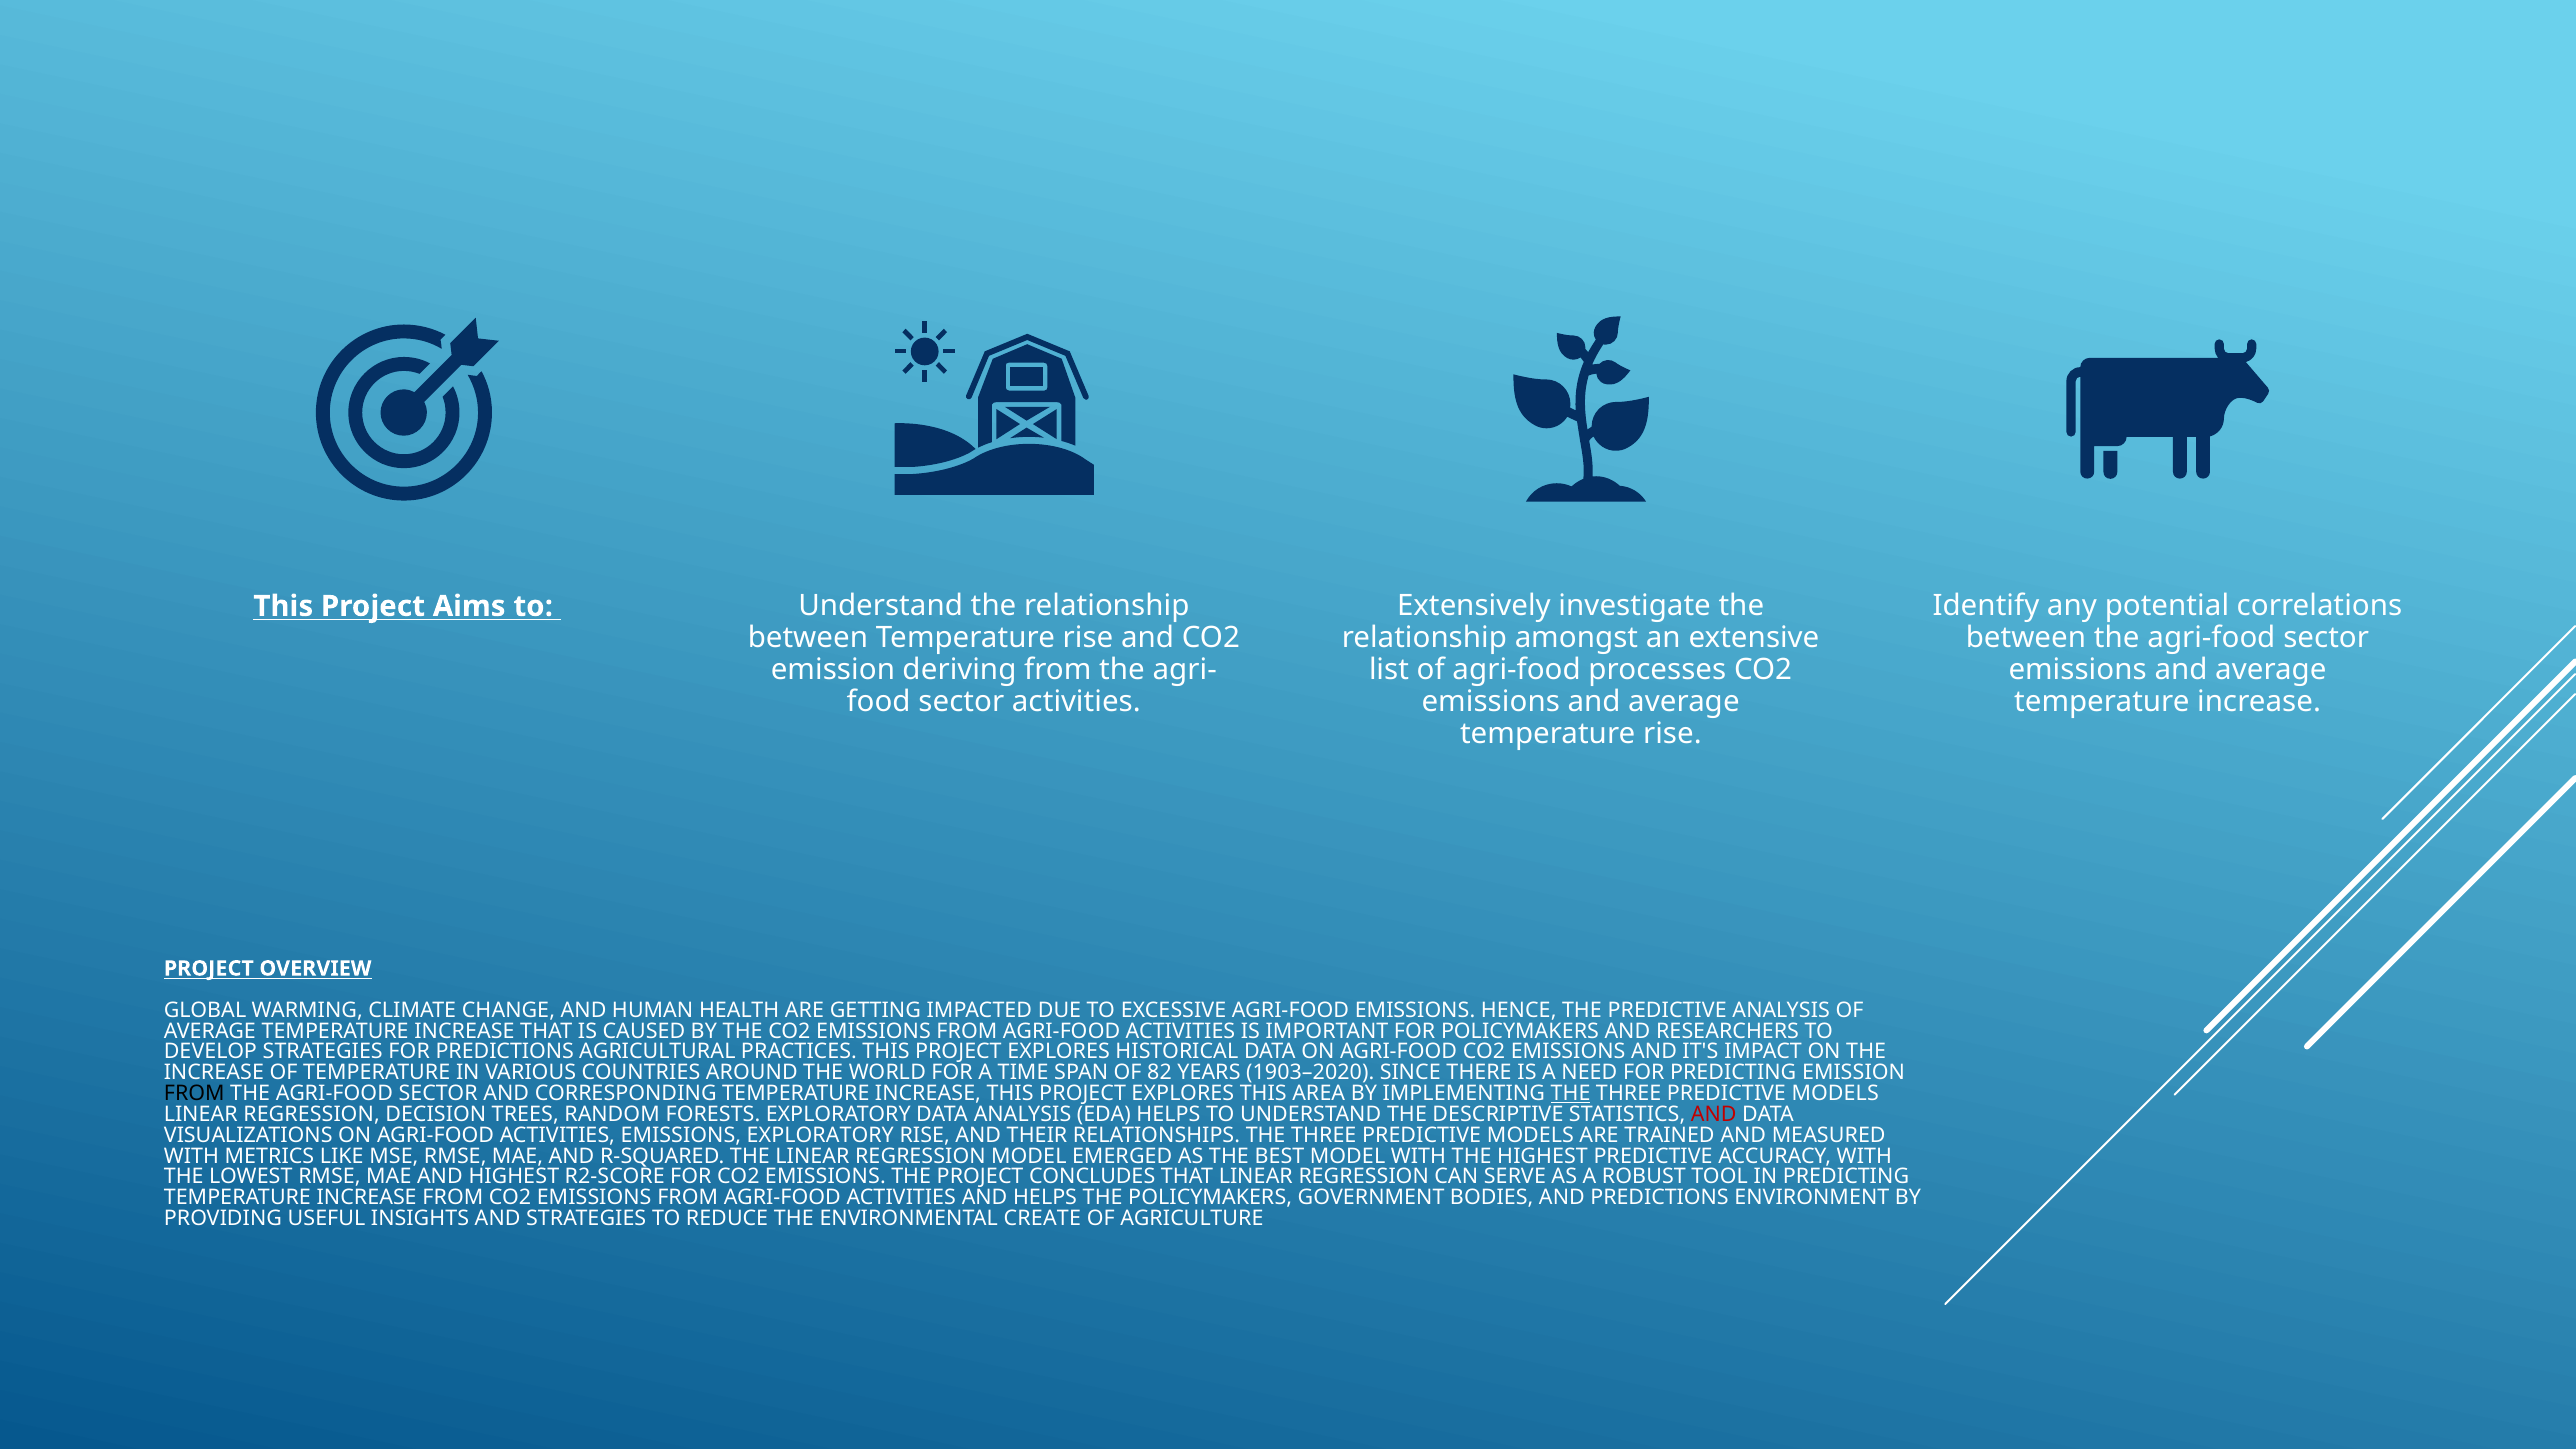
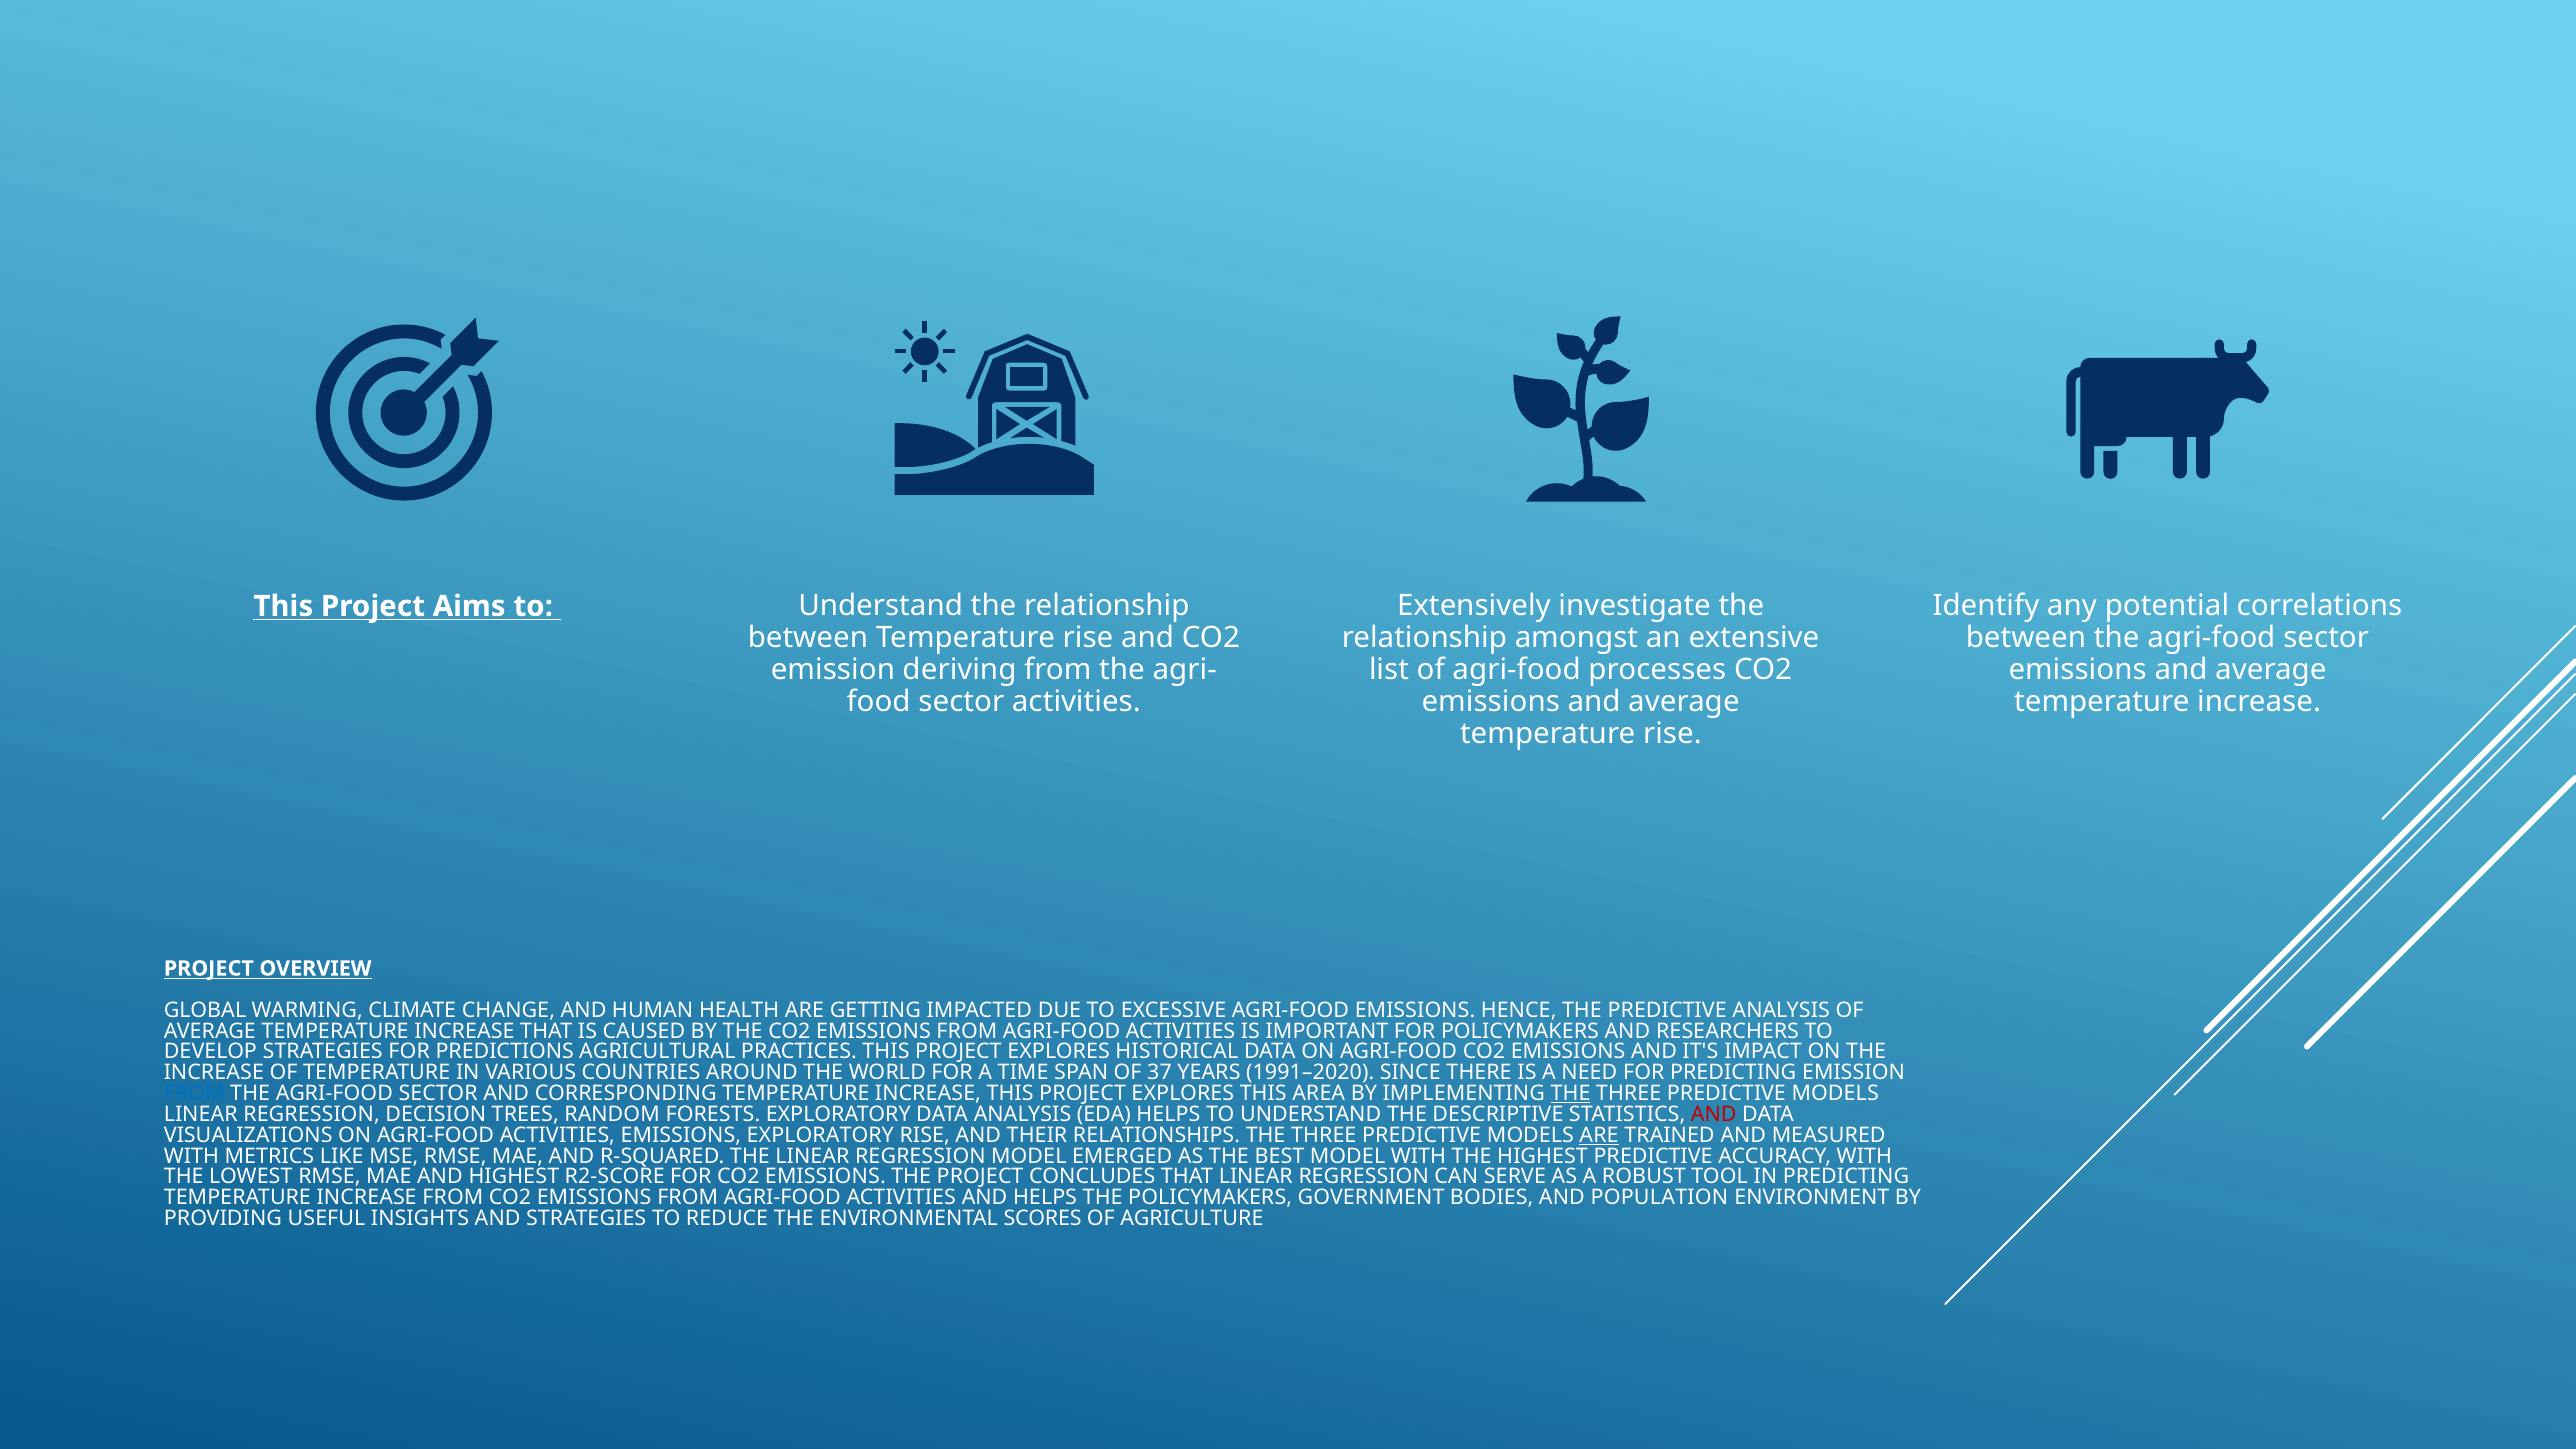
82: 82 -> 37
1903–2020: 1903–2020 -> 1991–2020
FROM at (194, 1094) colour: black -> blue
ARE at (1599, 1135) underline: none -> present
AND PREDICTIONS: PREDICTIONS -> POPULATION
CREATE: CREATE -> SCORES
